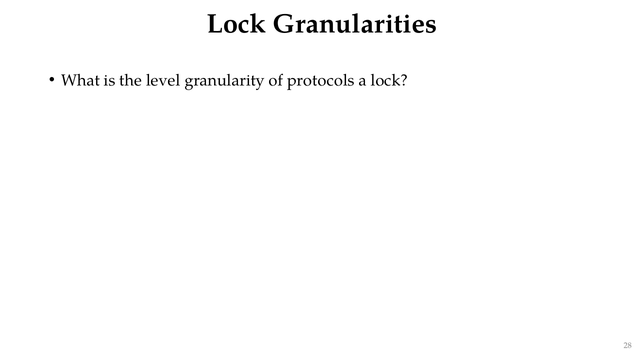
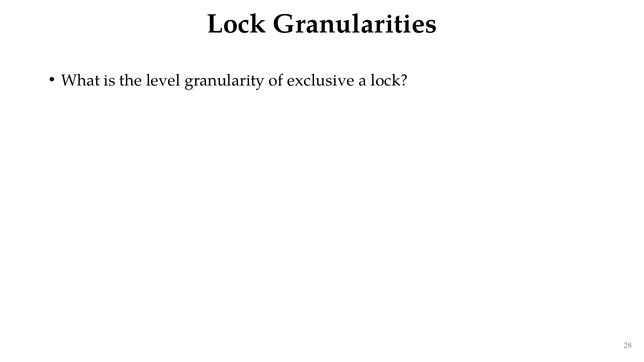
protocols: protocols -> exclusive
